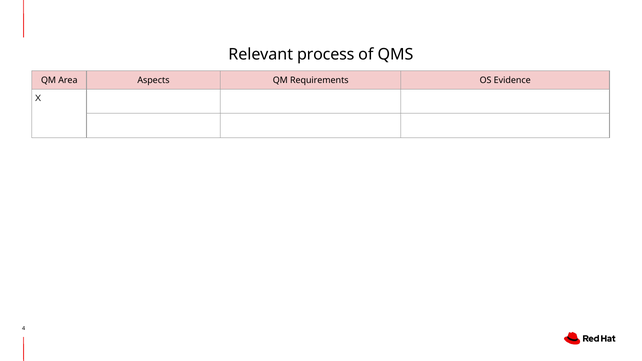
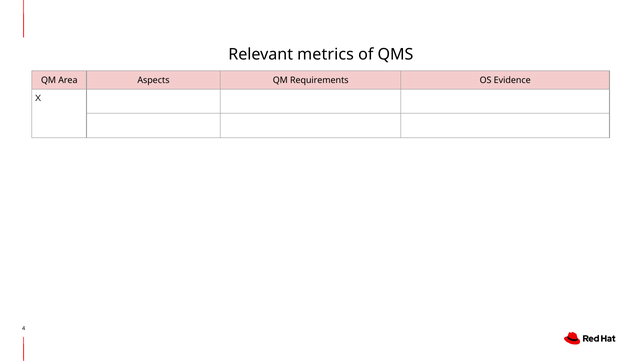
process: process -> metrics
